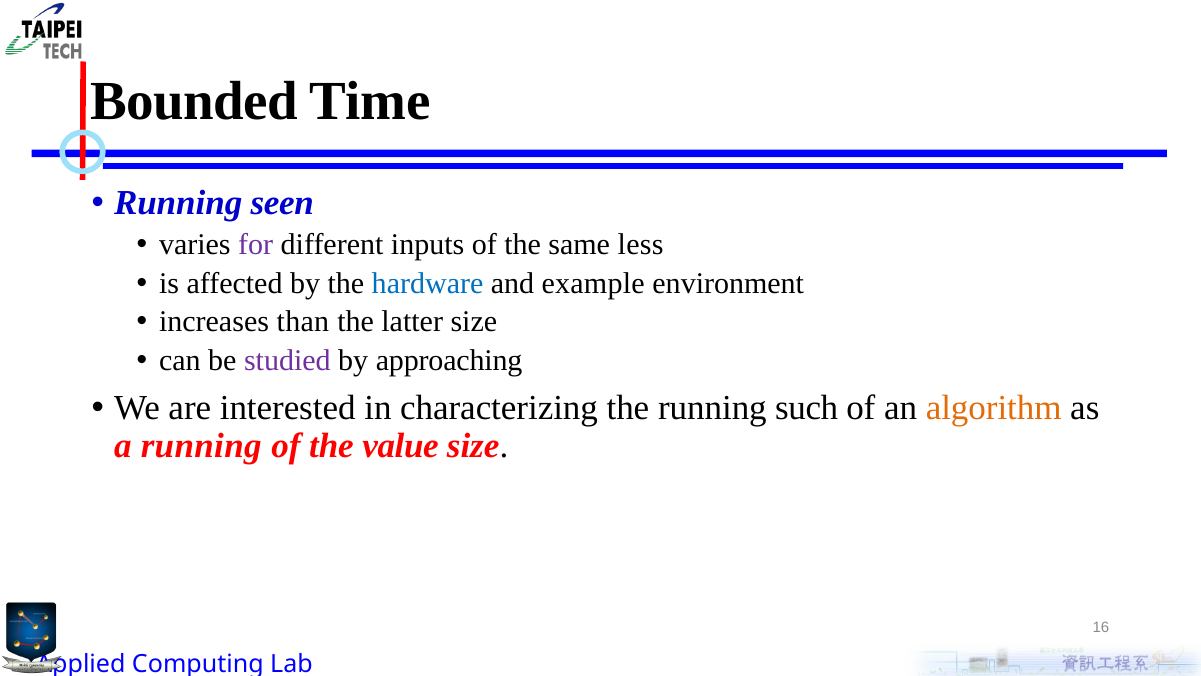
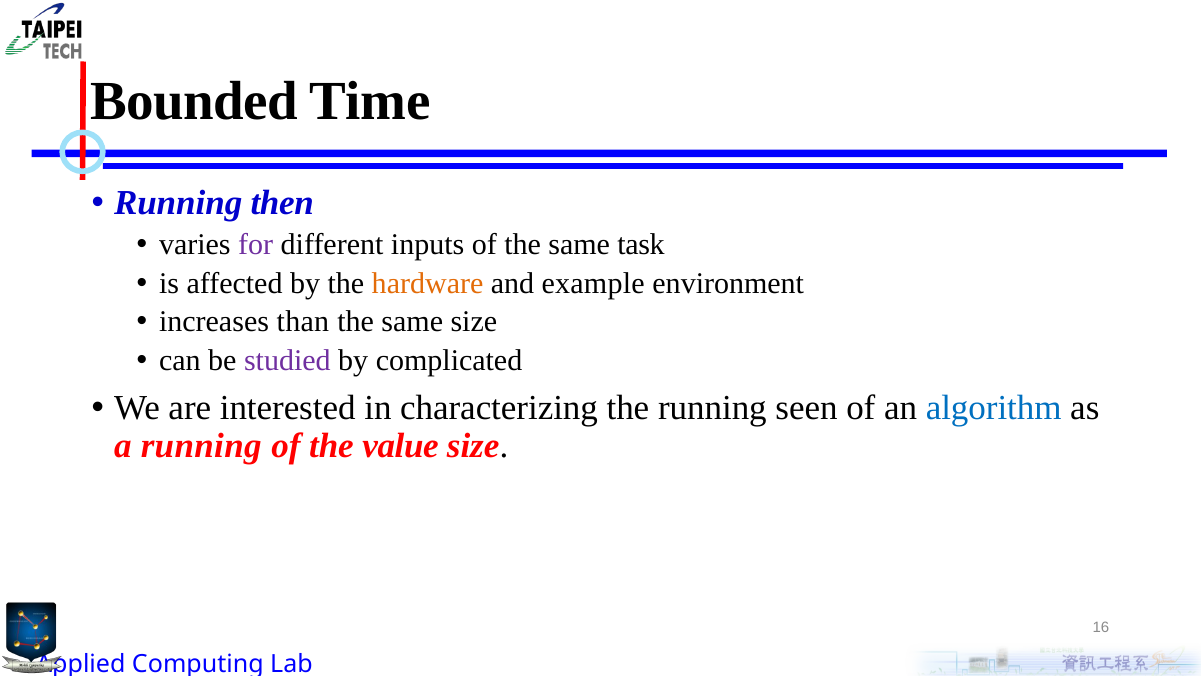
seen: seen -> then
less: less -> task
hardware colour: blue -> orange
latter at (412, 322): latter -> same
approaching: approaching -> complicated
such: such -> seen
algorithm colour: orange -> blue
